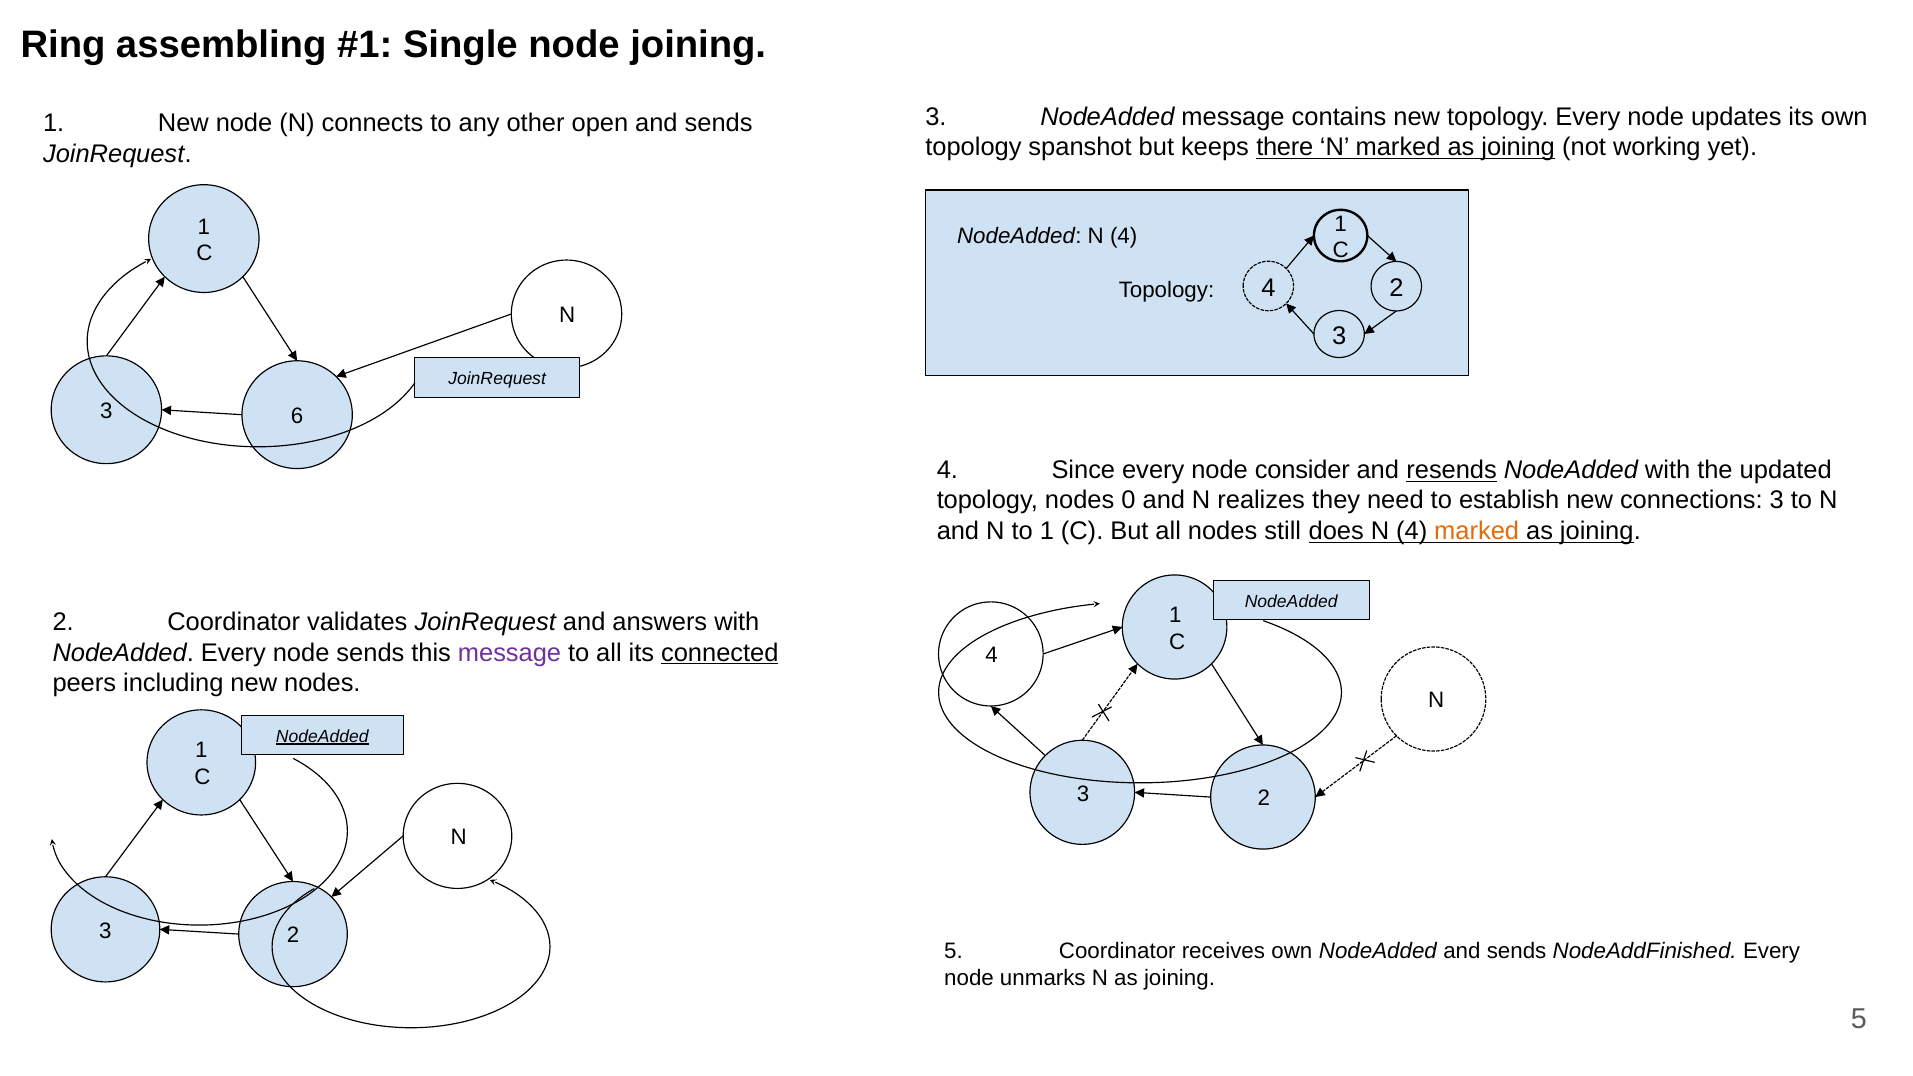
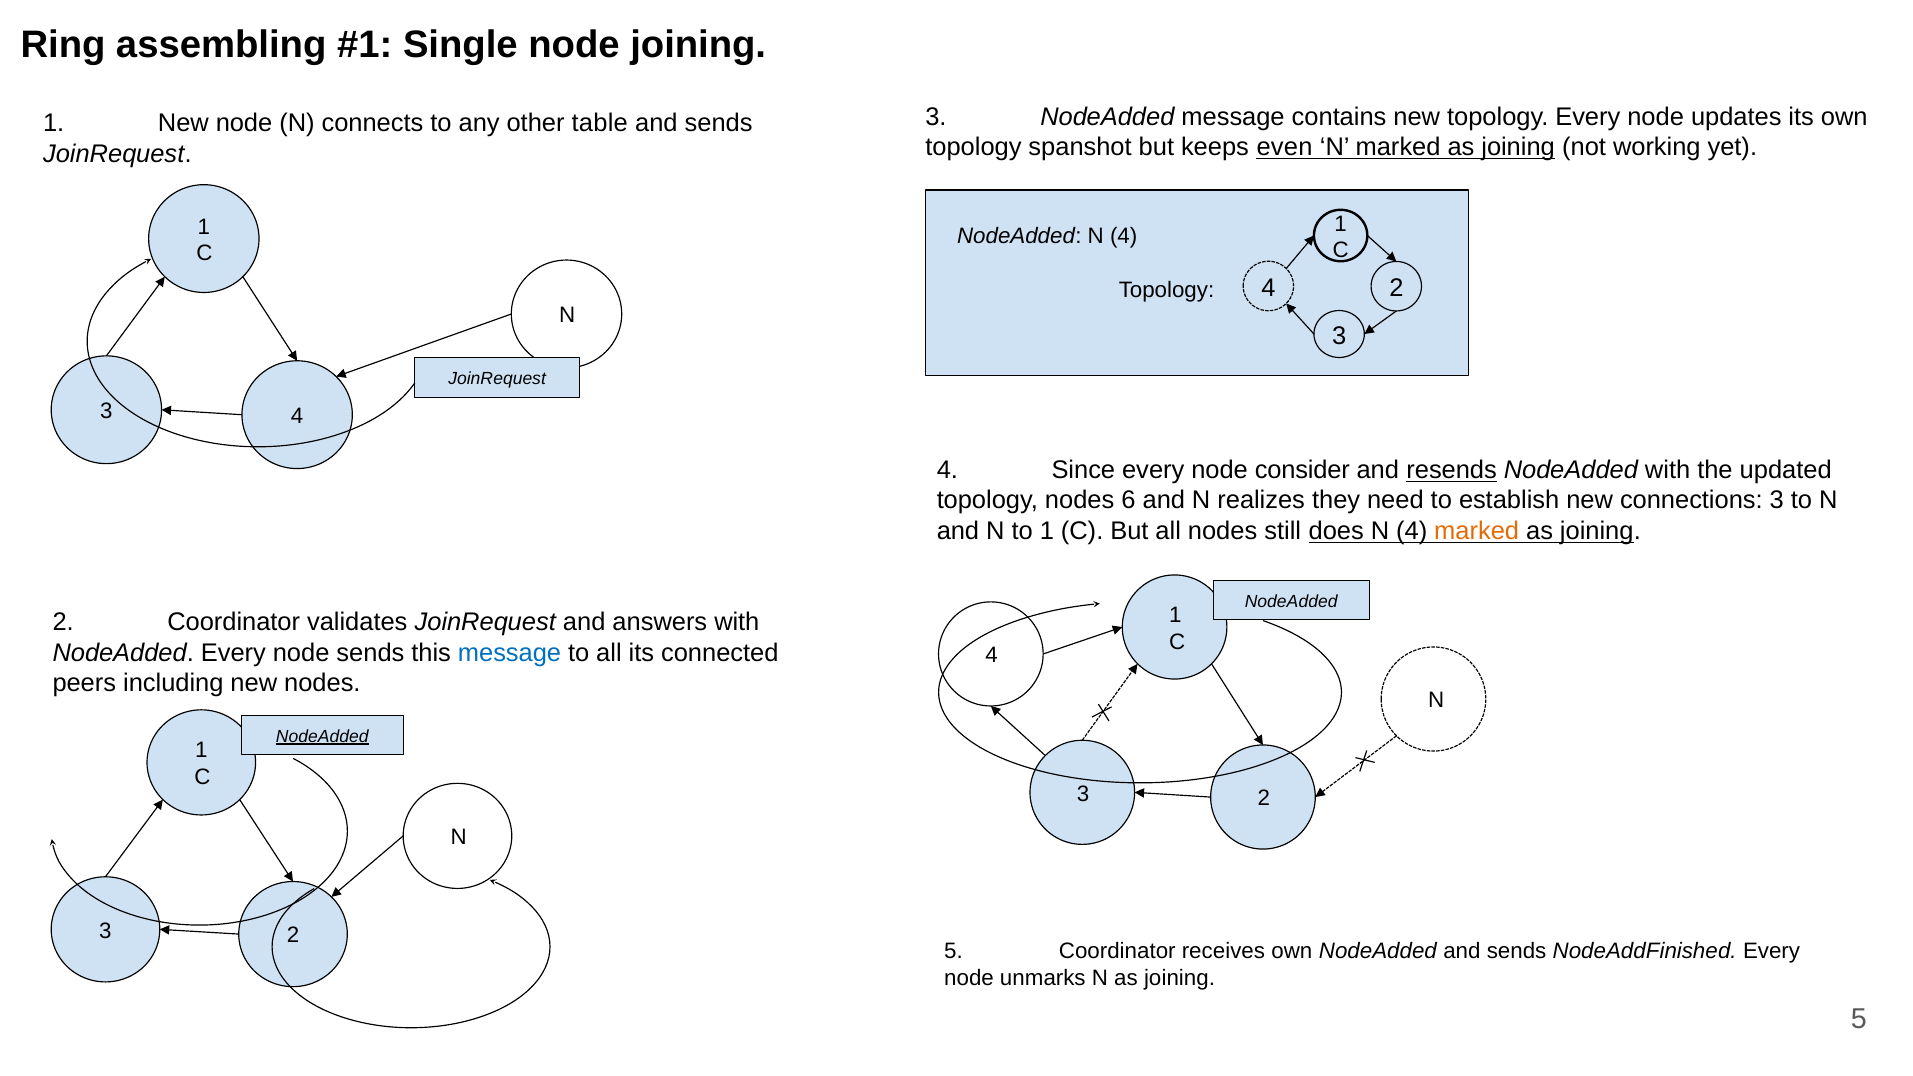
open: open -> table
there: there -> even
3 6: 6 -> 4
0: 0 -> 6
message at (510, 653) colour: purple -> blue
connected underline: present -> none
